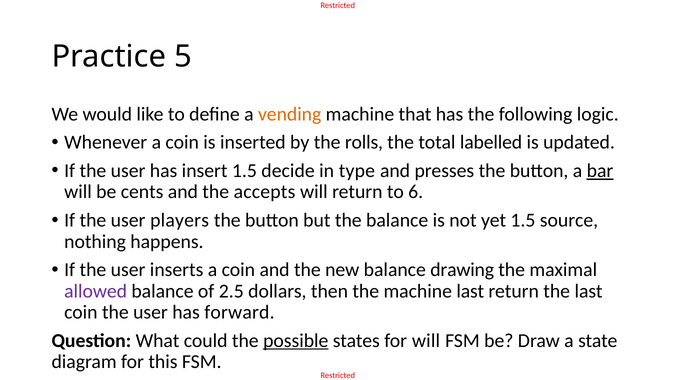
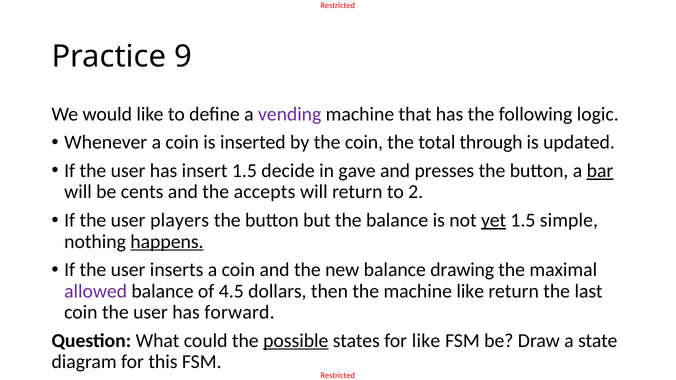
5: 5 -> 9
vending colour: orange -> purple
the rolls: rolls -> coin
labelled: labelled -> through
type: type -> gave
6: 6 -> 2
yet underline: none -> present
source: source -> simple
happens underline: none -> present
2.5: 2.5 -> 4.5
machine last: last -> like
for will: will -> like
